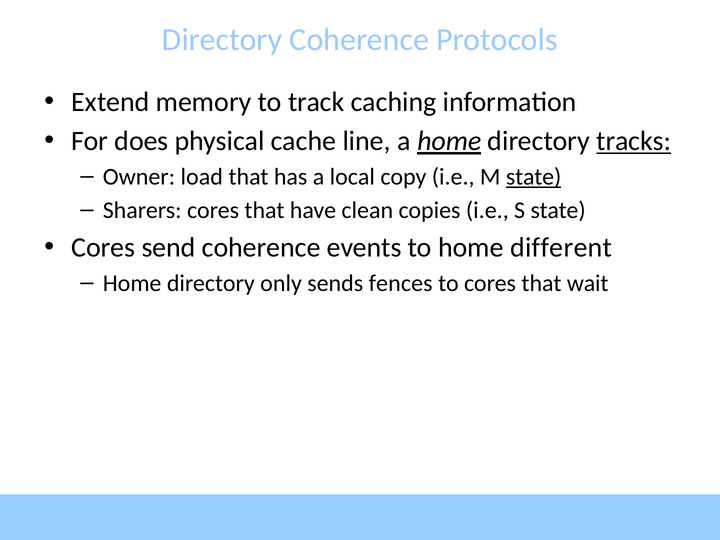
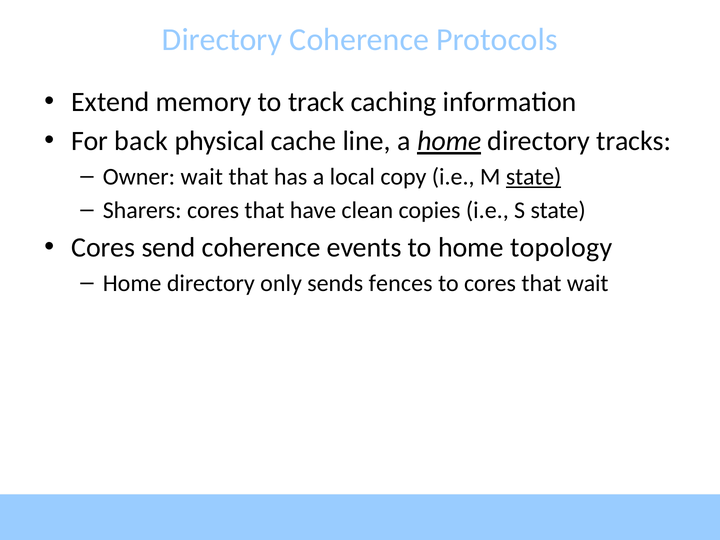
does: does -> back
tracks underline: present -> none
Owner load: load -> wait
different: different -> topology
